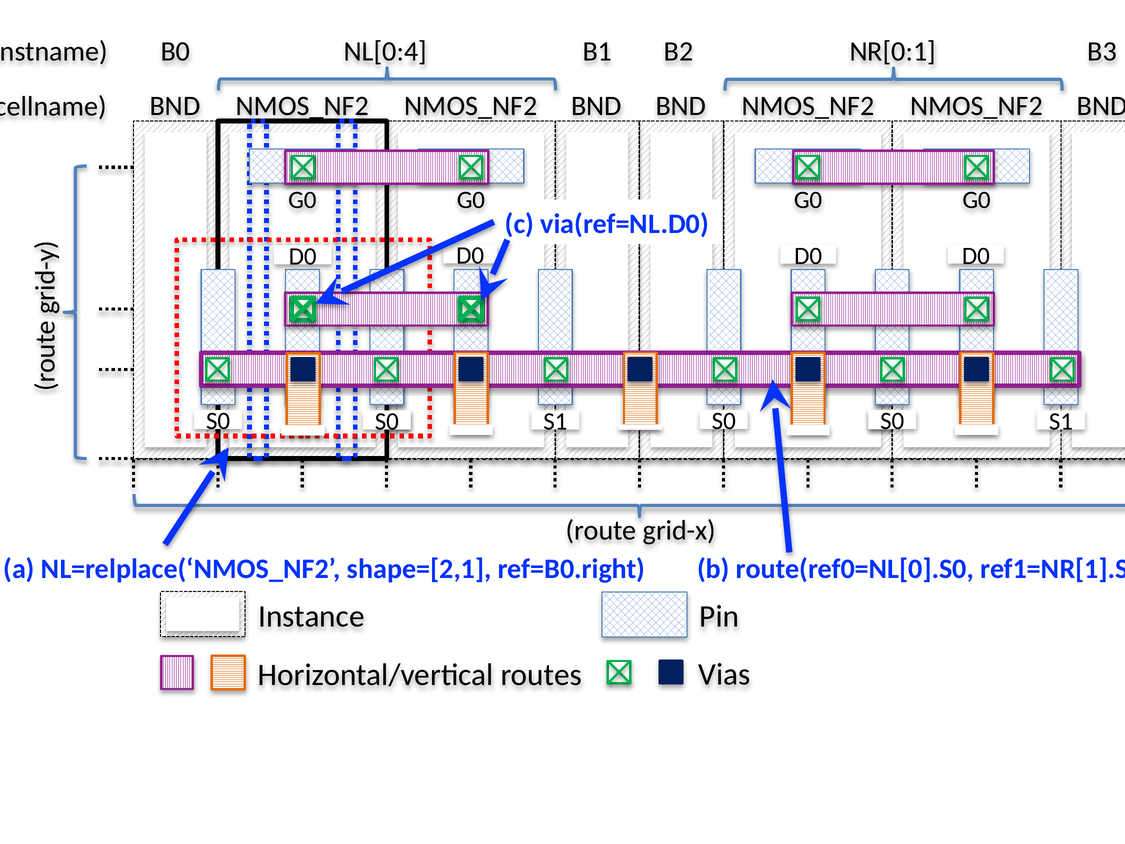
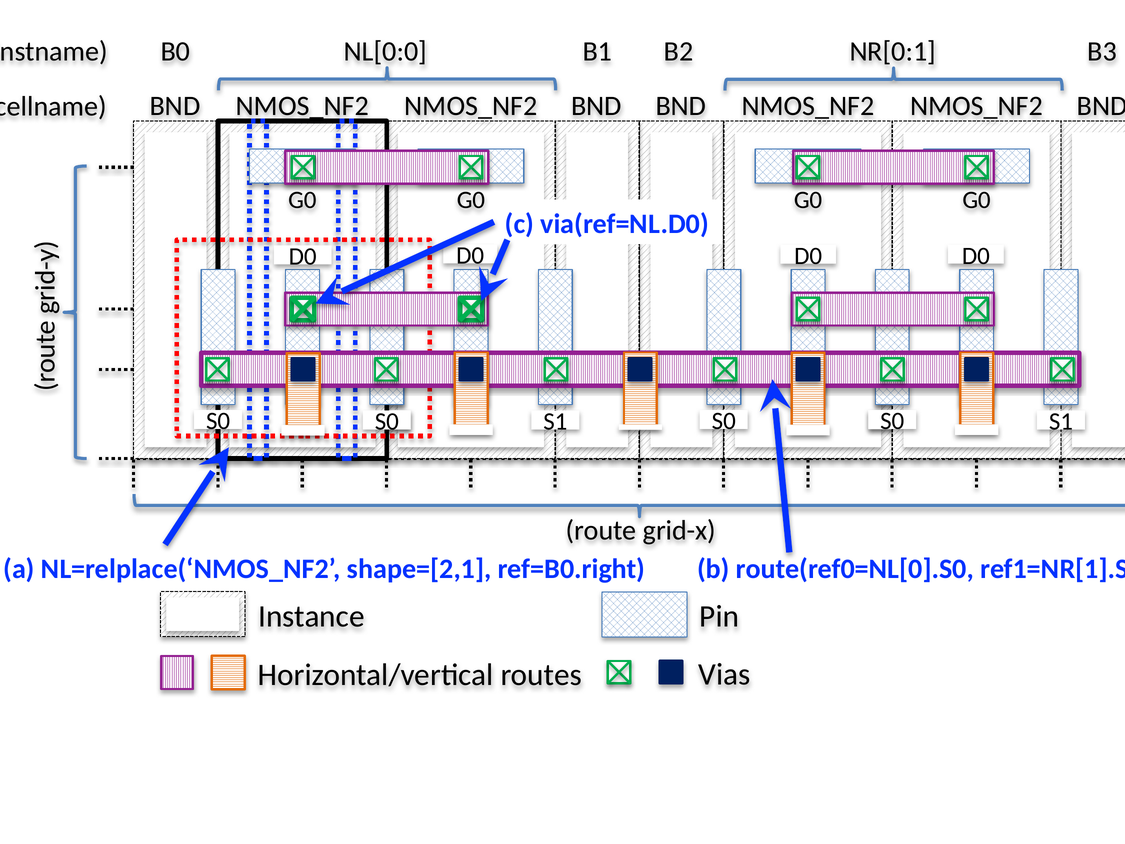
NL[0:4: NL[0:4 -> NL[0:0
